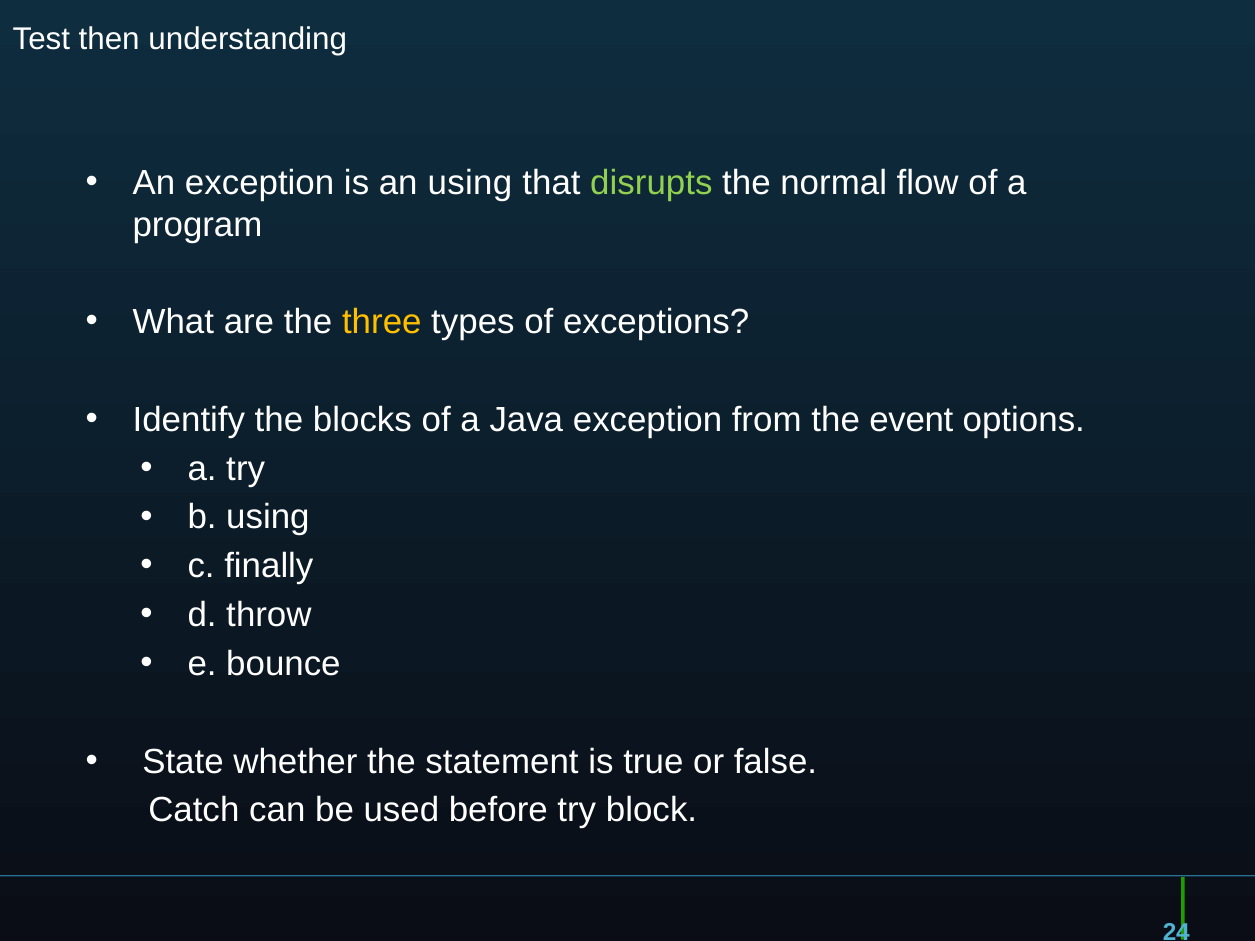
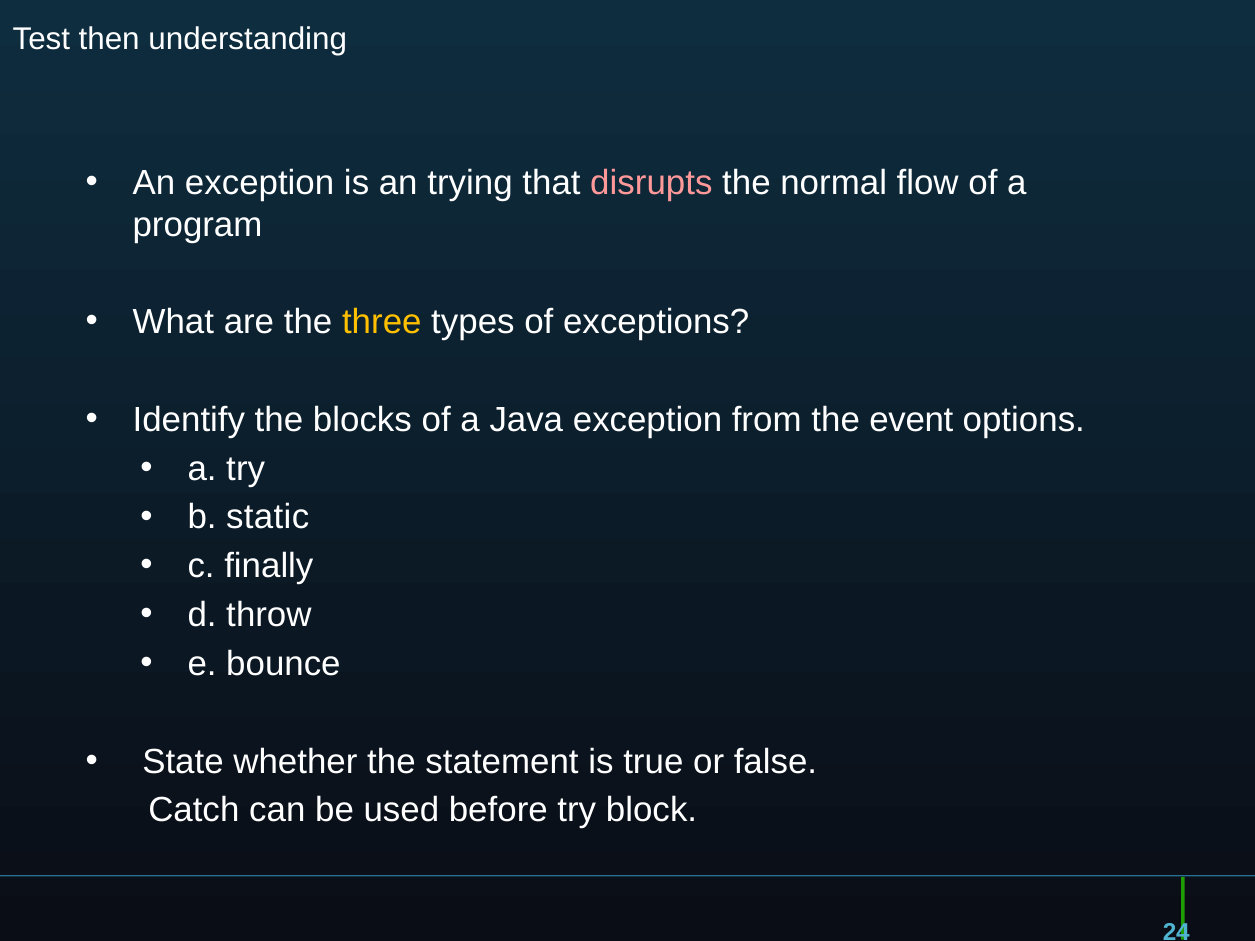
an using: using -> trying
disrupts colour: light green -> pink
b using: using -> static
